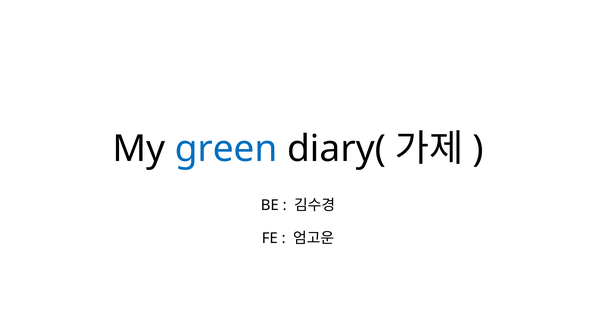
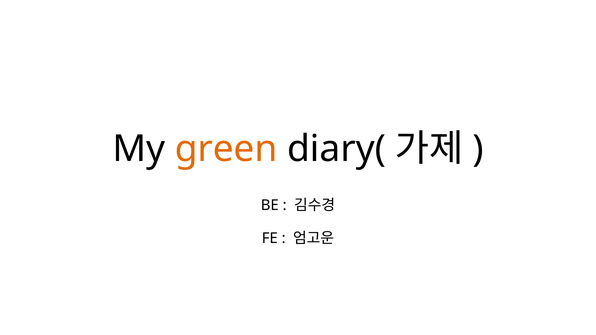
green colour: blue -> orange
